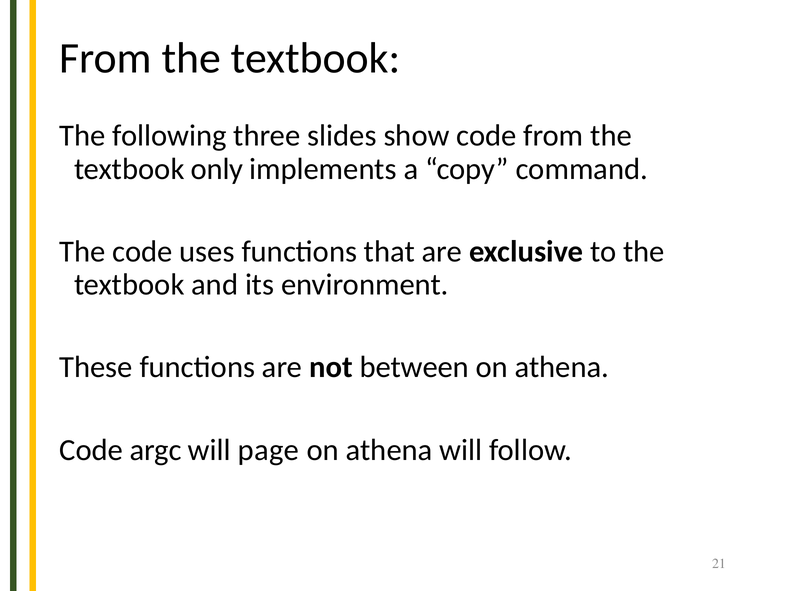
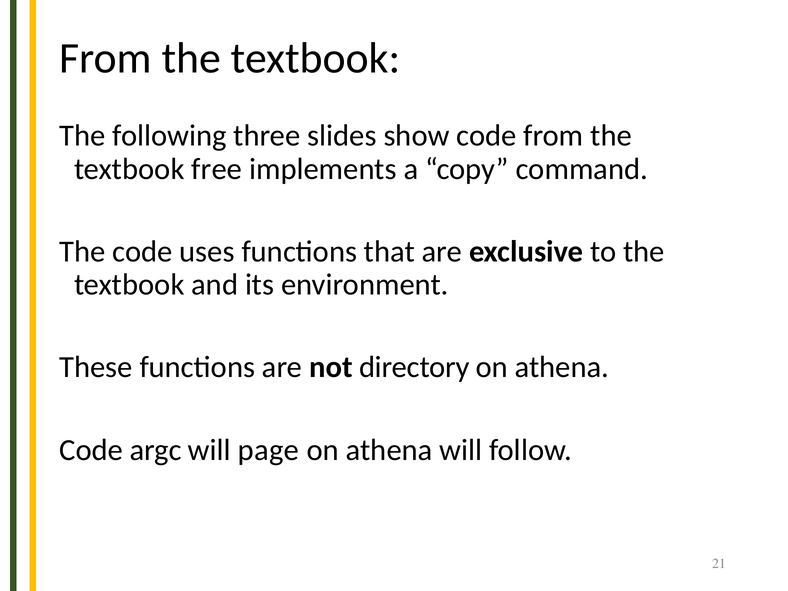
only: only -> free
between: between -> directory
